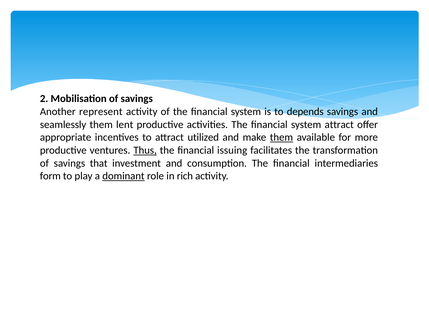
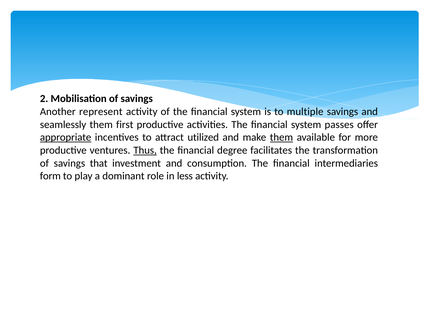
depends: depends -> multiple
lent: lent -> first
system attract: attract -> passes
appropriate underline: none -> present
issuing: issuing -> degree
dominant underline: present -> none
rich: rich -> less
